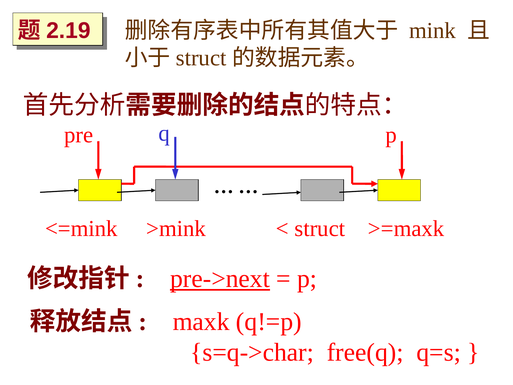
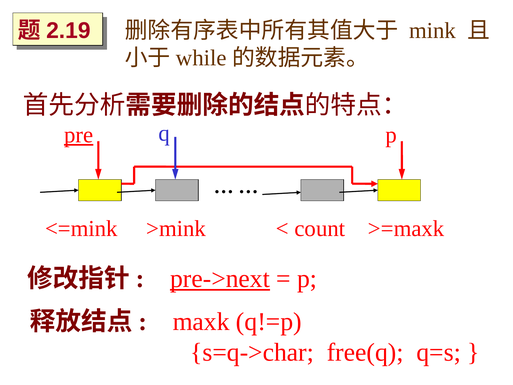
struct at (201, 58): struct -> while
pre underline: none -> present
struct at (320, 228): struct -> count
